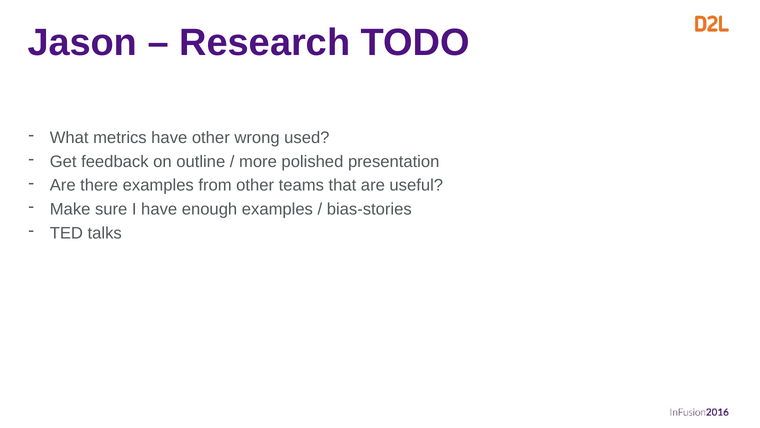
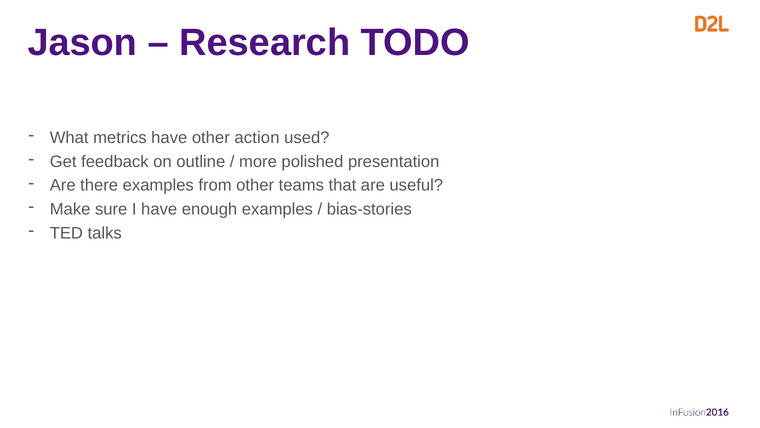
wrong: wrong -> action
